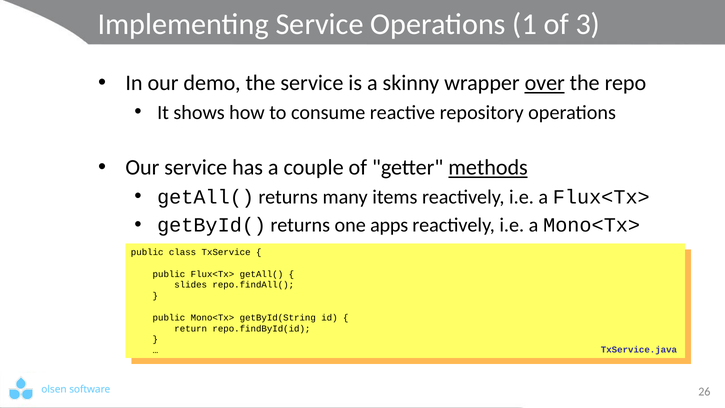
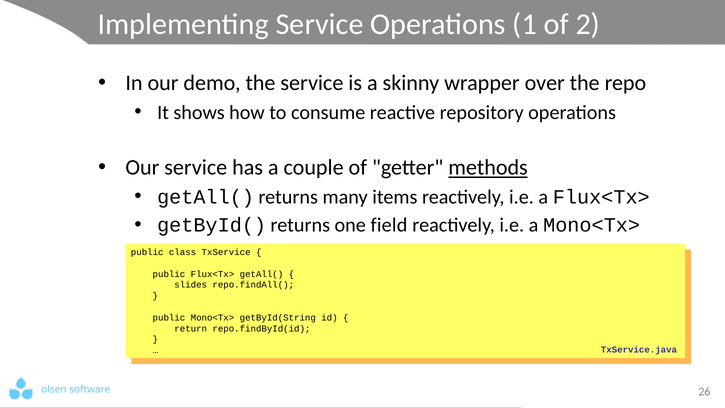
3: 3 -> 2
over underline: present -> none
apps: apps -> field
